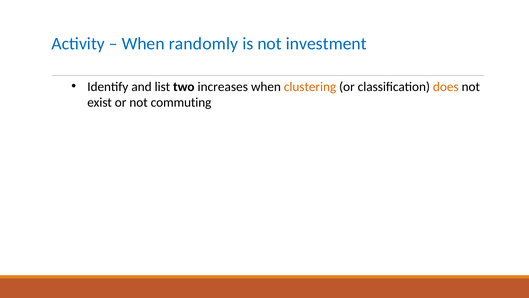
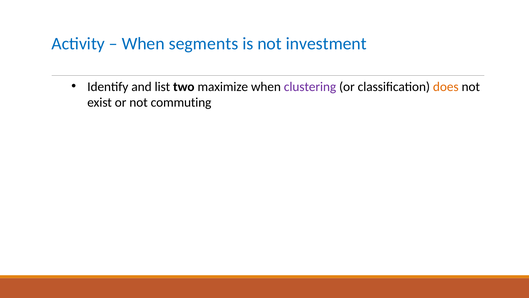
randomly: randomly -> segments
increases: increases -> maximize
clustering colour: orange -> purple
